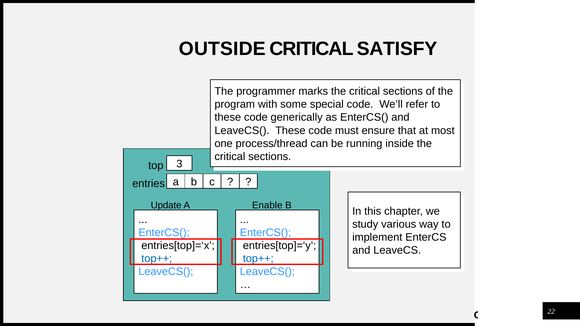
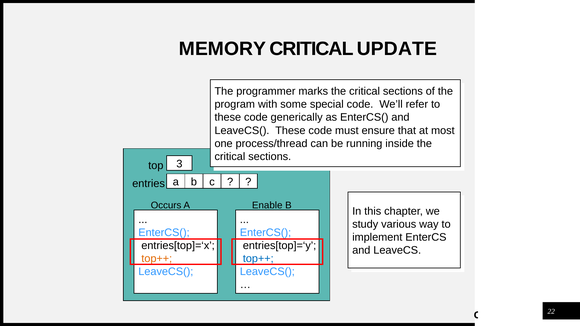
OUTSIDE: OUTSIDE -> MEMORY
SATISFY: SATISFY -> UPDATE
Update: Update -> Occurs
top++ at (157, 259) colour: blue -> orange
